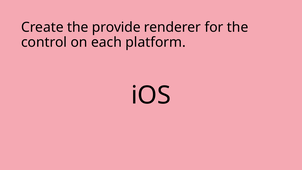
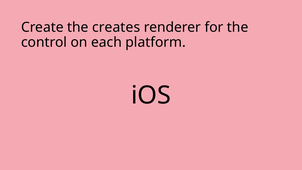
provide: provide -> creates
